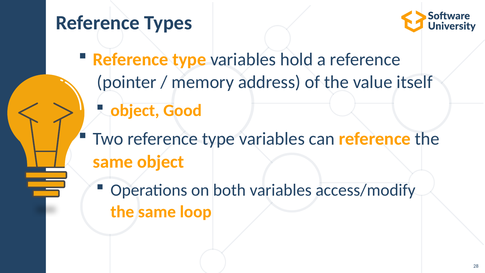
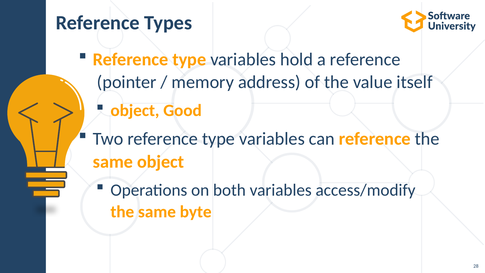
loop: loop -> byte
